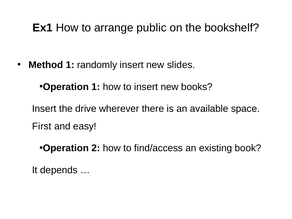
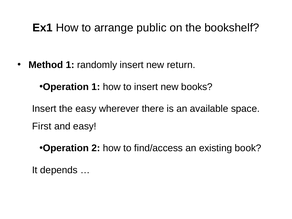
slides: slides -> return
the drive: drive -> easy
